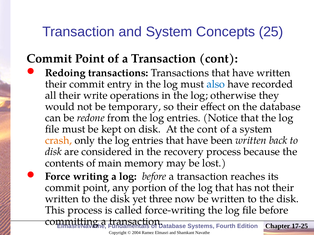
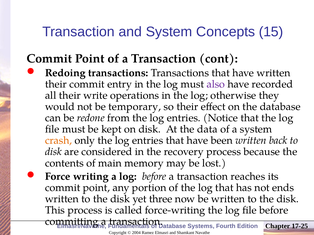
25: 25 -> 15
also colour: blue -> purple
the cont: cont -> data
not their: their -> ends
